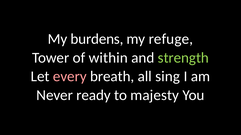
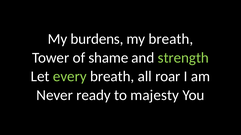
my refuge: refuge -> breath
within: within -> shame
every colour: pink -> light green
sing: sing -> roar
